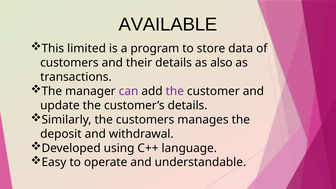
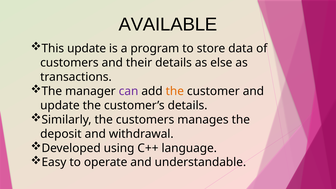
This limited: limited -> update
also: also -> else
the at (175, 91) colour: purple -> orange
